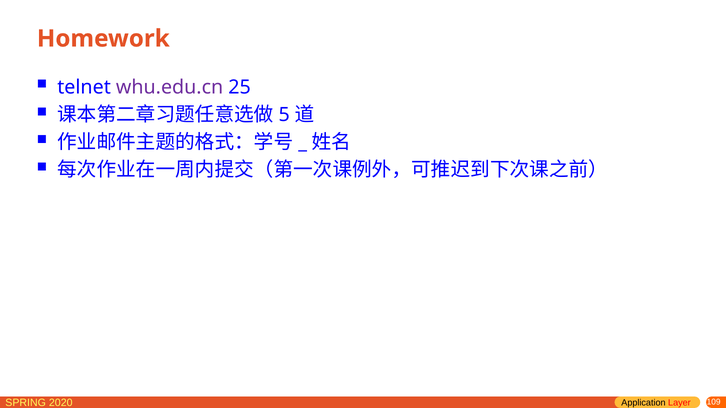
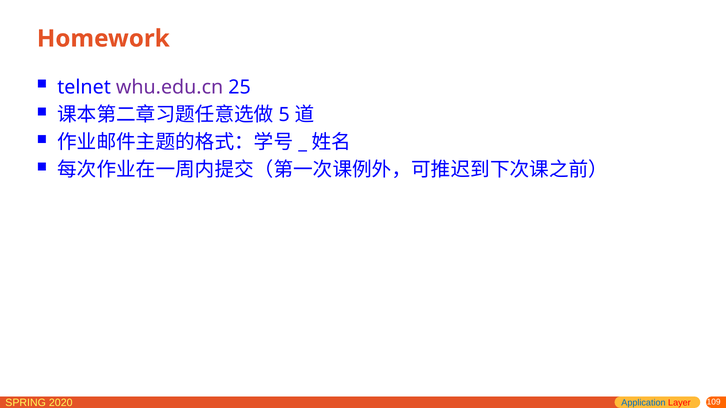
Application colour: black -> blue
